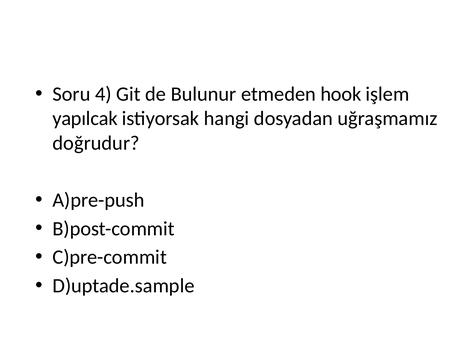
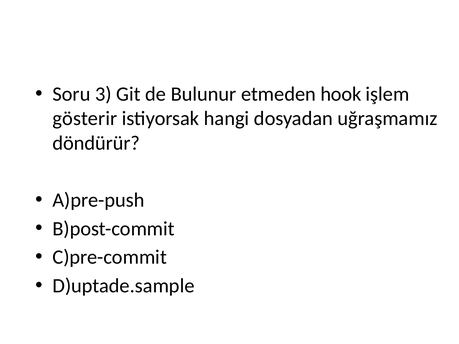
4: 4 -> 3
yapılcak: yapılcak -> gösterir
doğrudur: doğrudur -> döndürür
